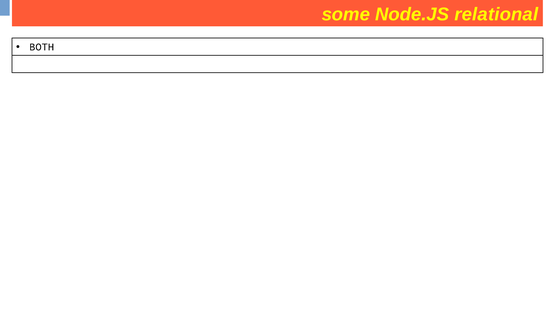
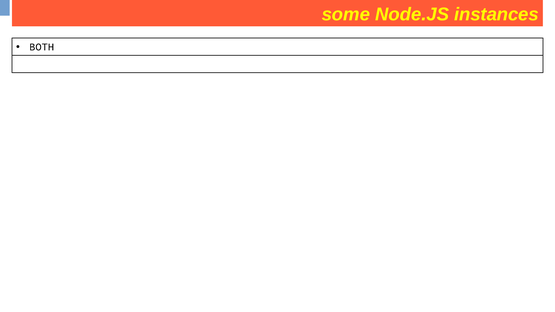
relational: relational -> instances
